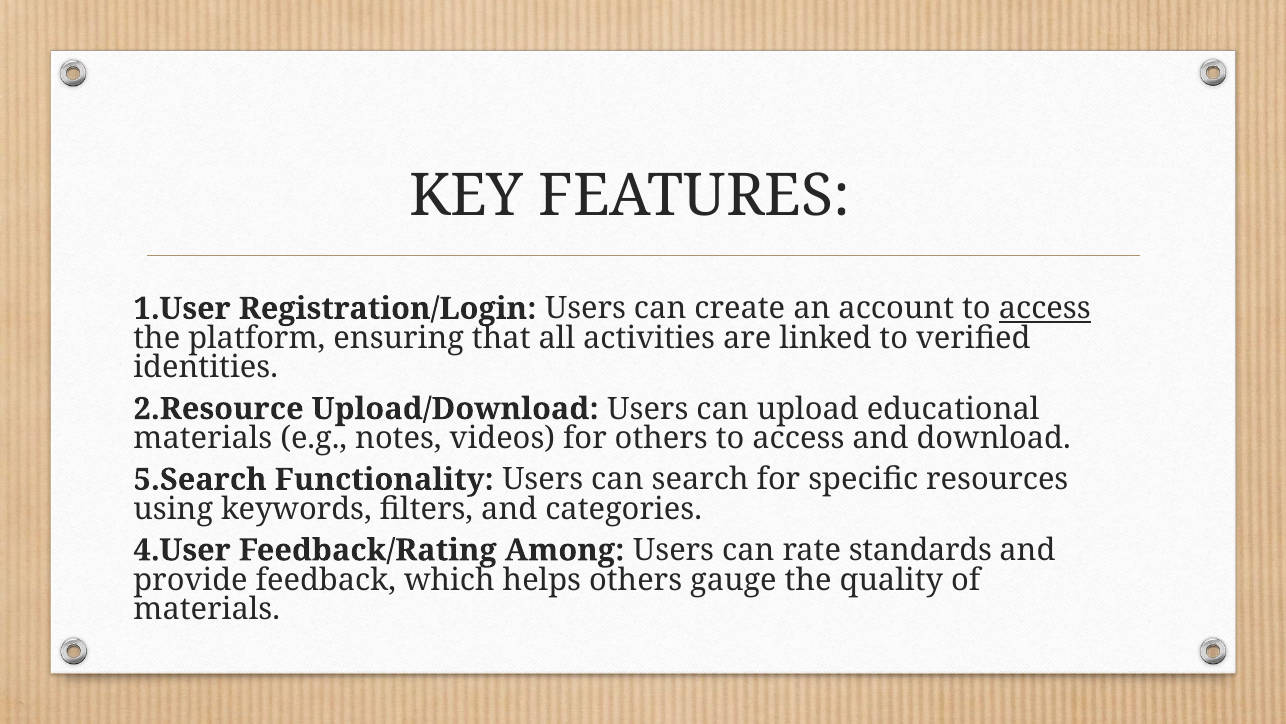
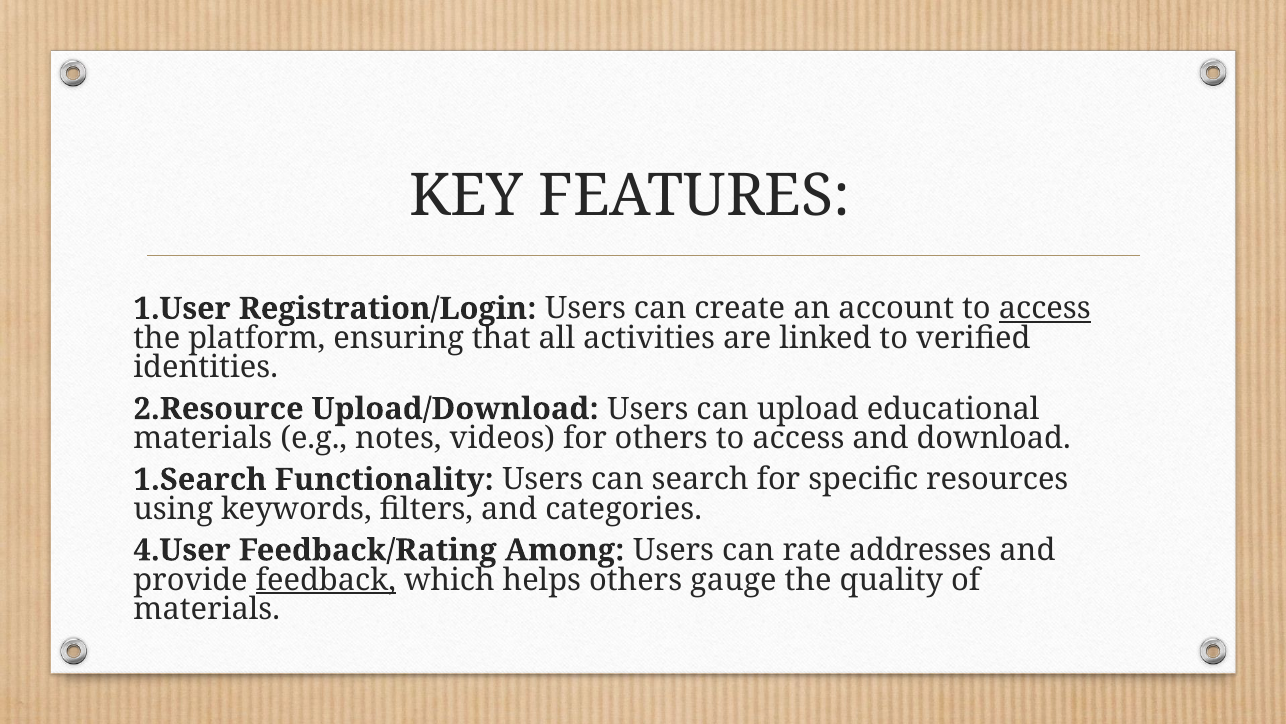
5.Search: 5.Search -> 1.Search
standards: standards -> addresses
feedback underline: none -> present
